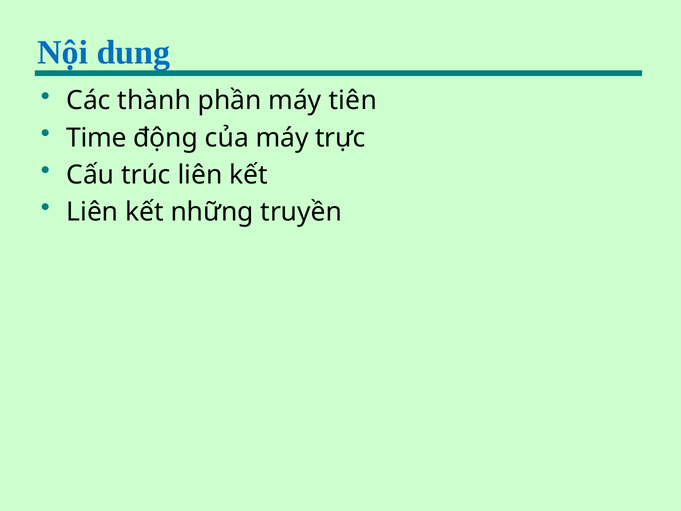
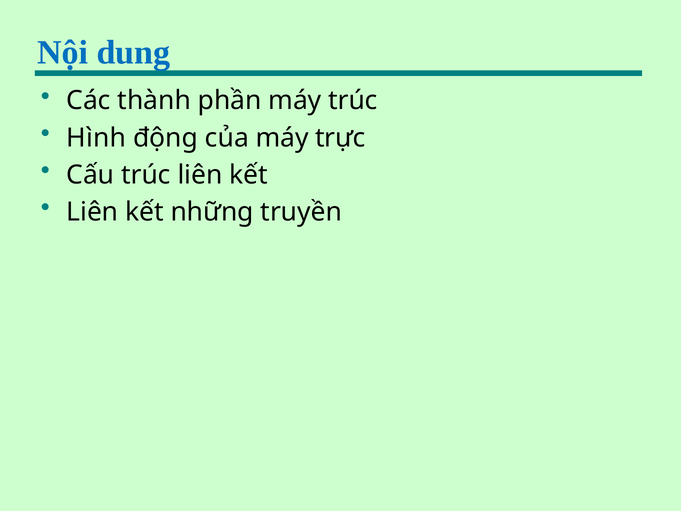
máy tiên: tiên -> trúc
Time: Time -> Hình
